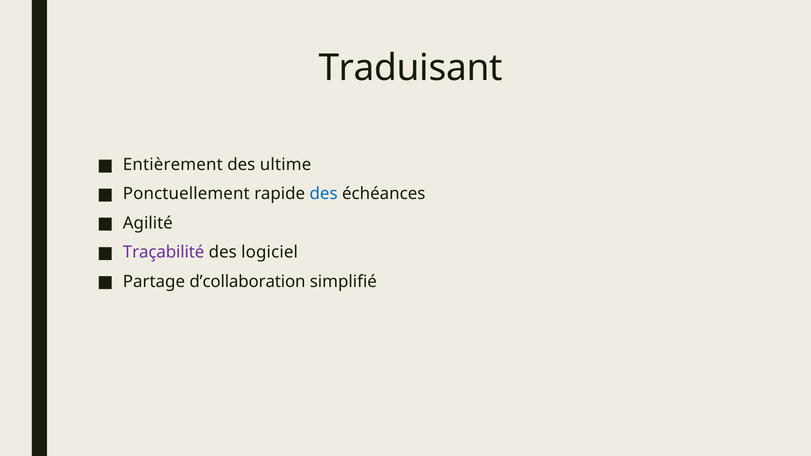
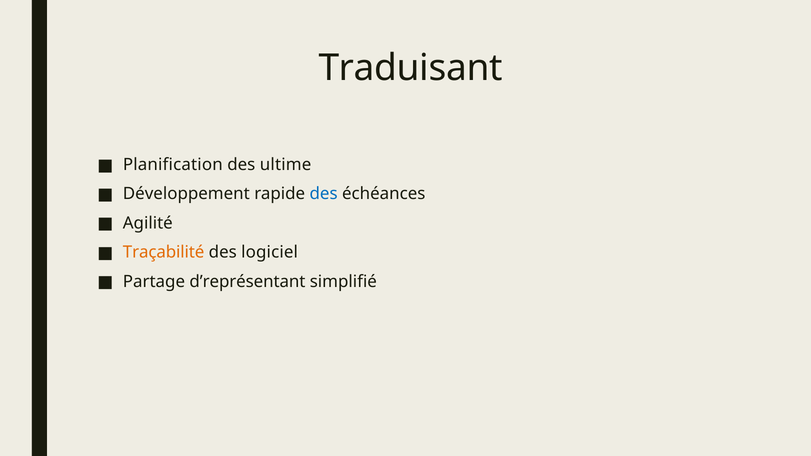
Entièrement: Entièrement -> Planification
Ponctuellement: Ponctuellement -> Développement
Traçabilité colour: purple -> orange
d’collaboration: d’collaboration -> d’représentant
